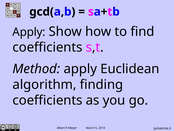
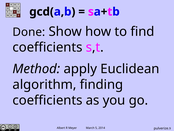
Apply at (29, 32): Apply -> Done
